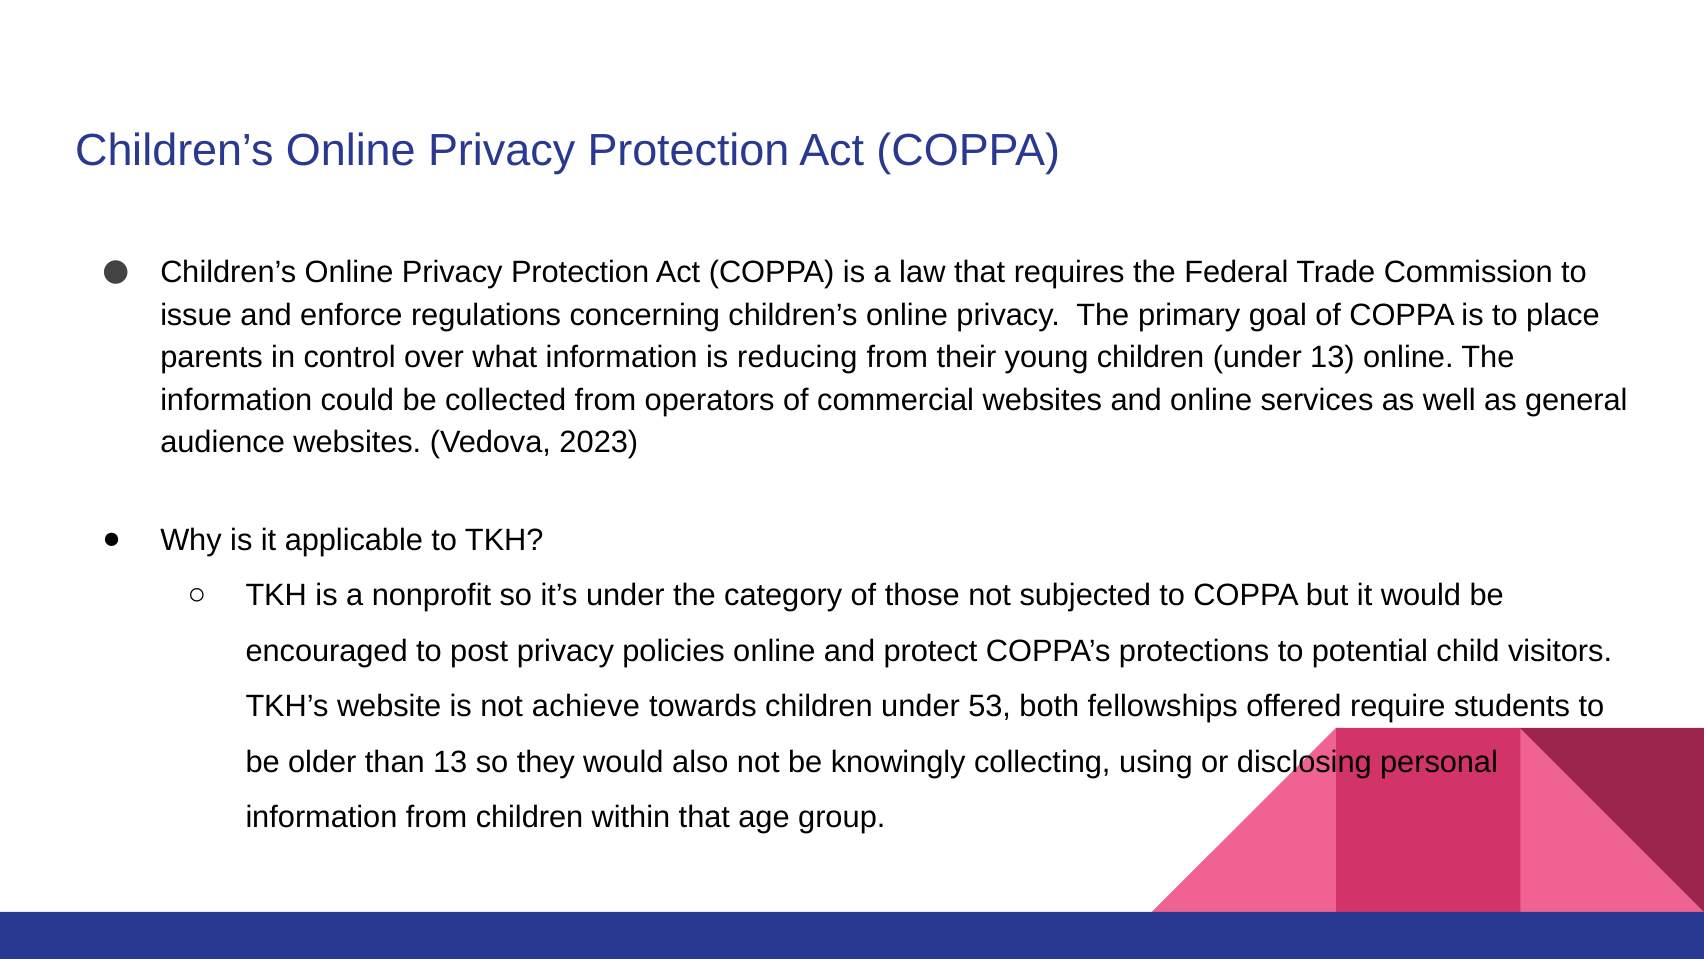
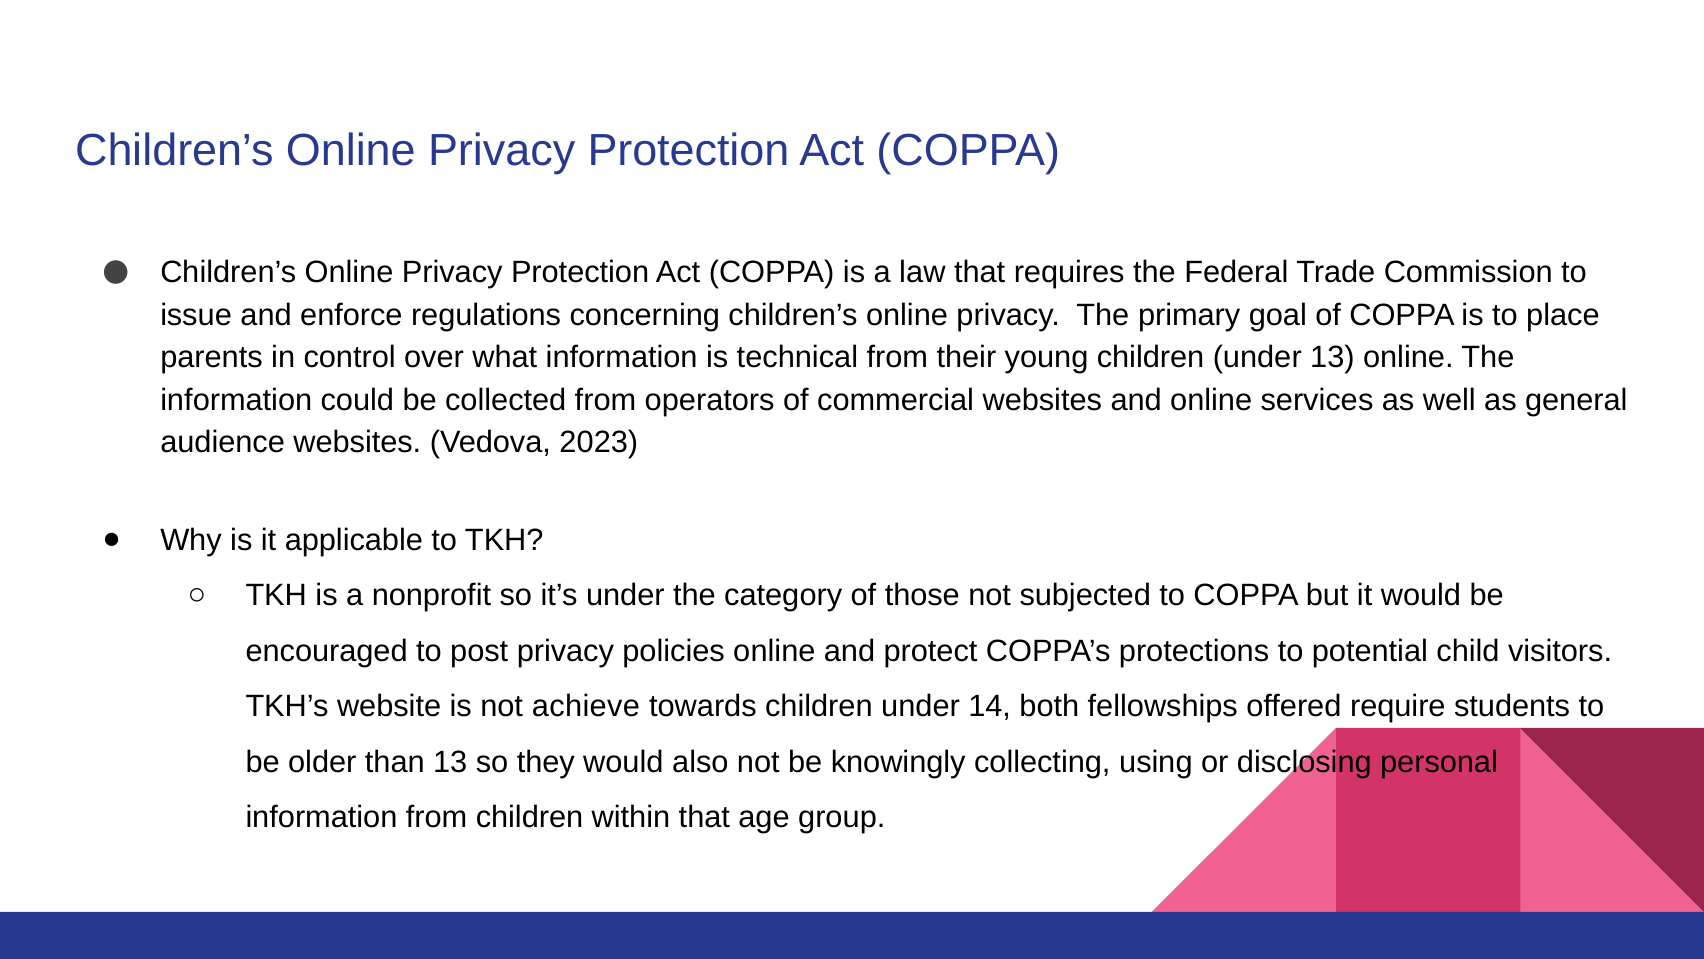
reducing: reducing -> technical
53: 53 -> 14
